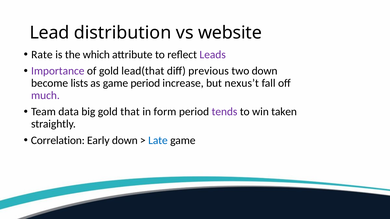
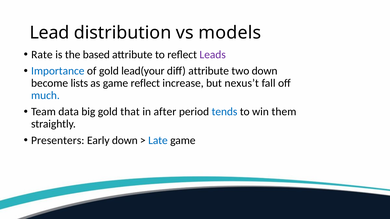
website: website -> models
which: which -> based
Importance colour: purple -> blue
lead(that: lead(that -> lead(your
diff previous: previous -> attribute
game period: period -> reflect
much colour: purple -> blue
form: form -> after
tends colour: purple -> blue
taken: taken -> them
Correlation: Correlation -> Presenters
